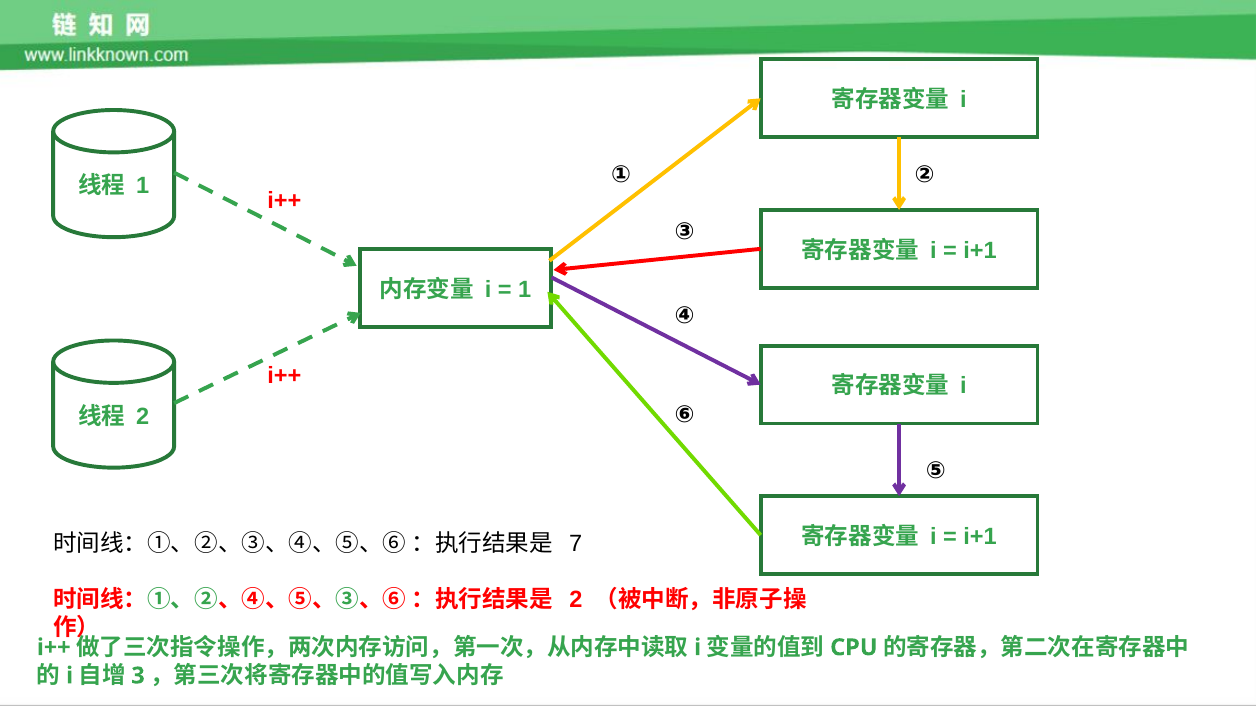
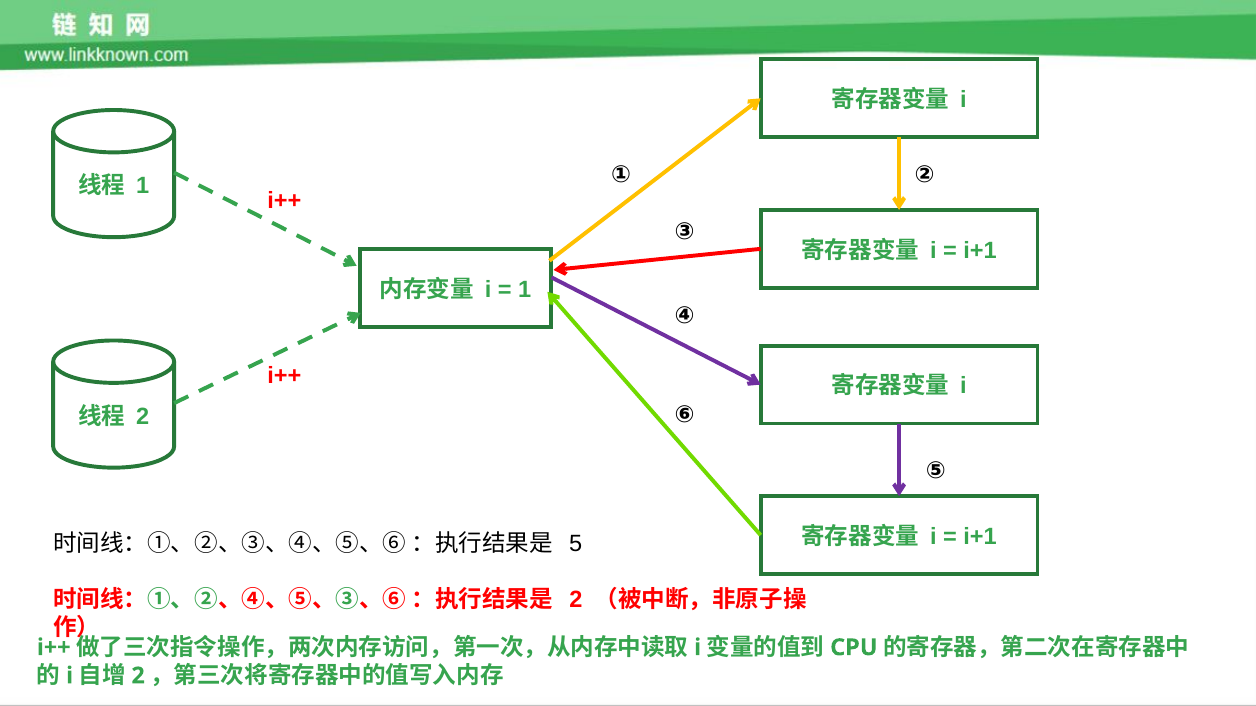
7: 7 -> 5
3 at (138, 676): 3 -> 2
